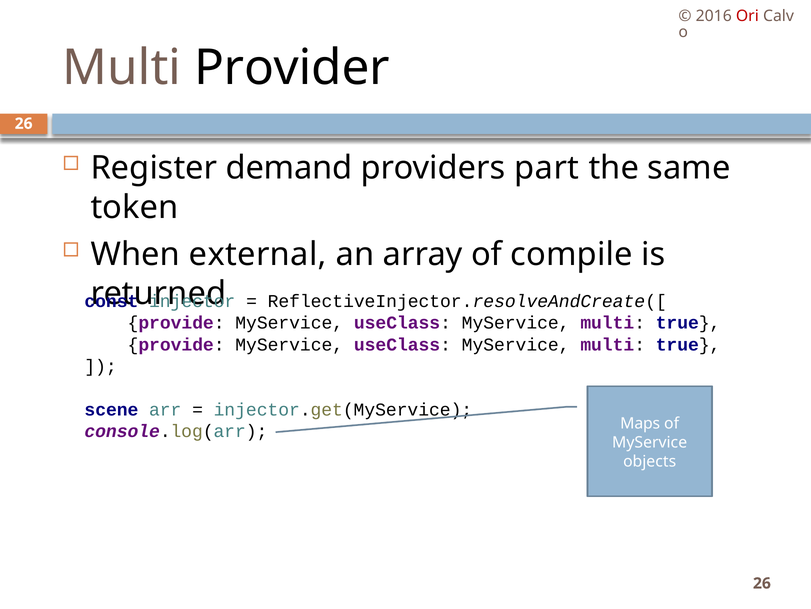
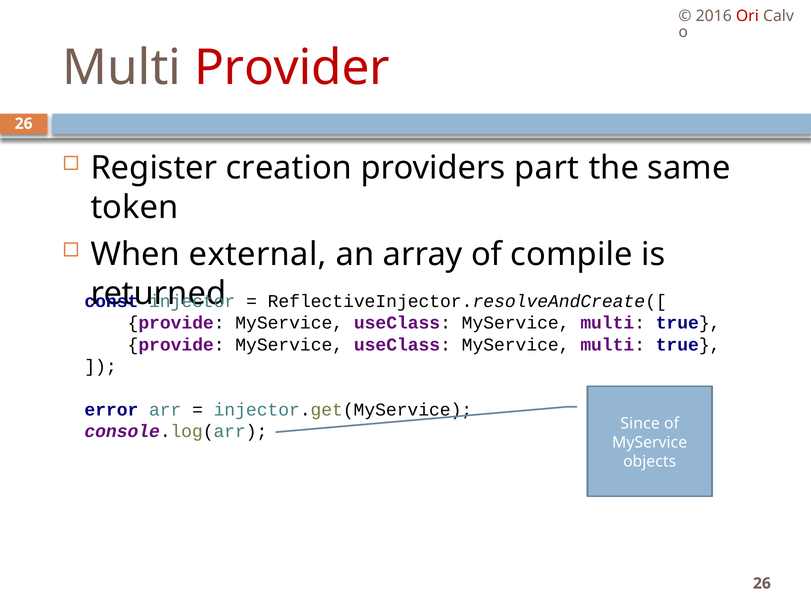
Provider colour: black -> red
demand: demand -> creation
scene: scene -> error
Maps: Maps -> Since
